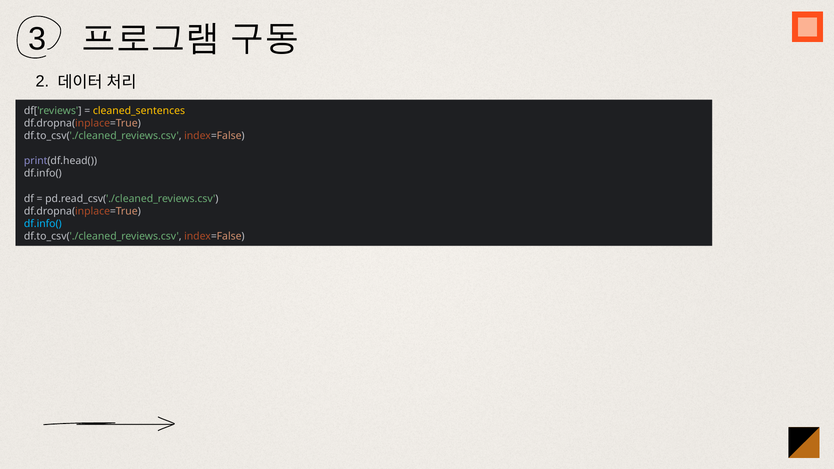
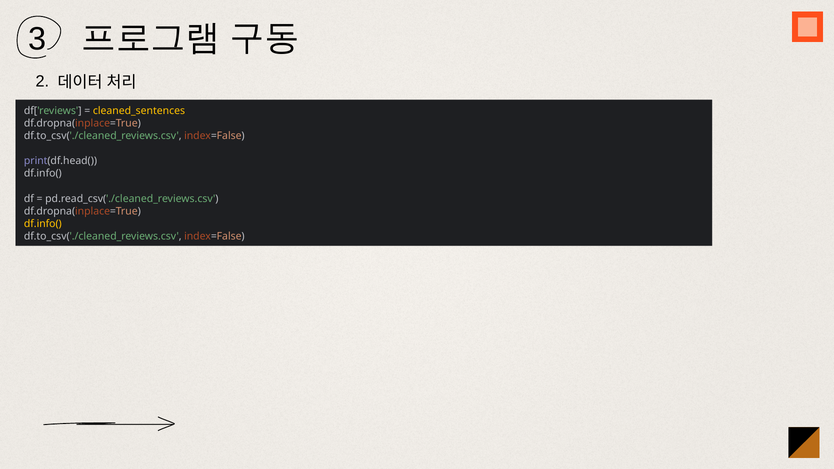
df.info( at (43, 224) colour: light blue -> yellow
